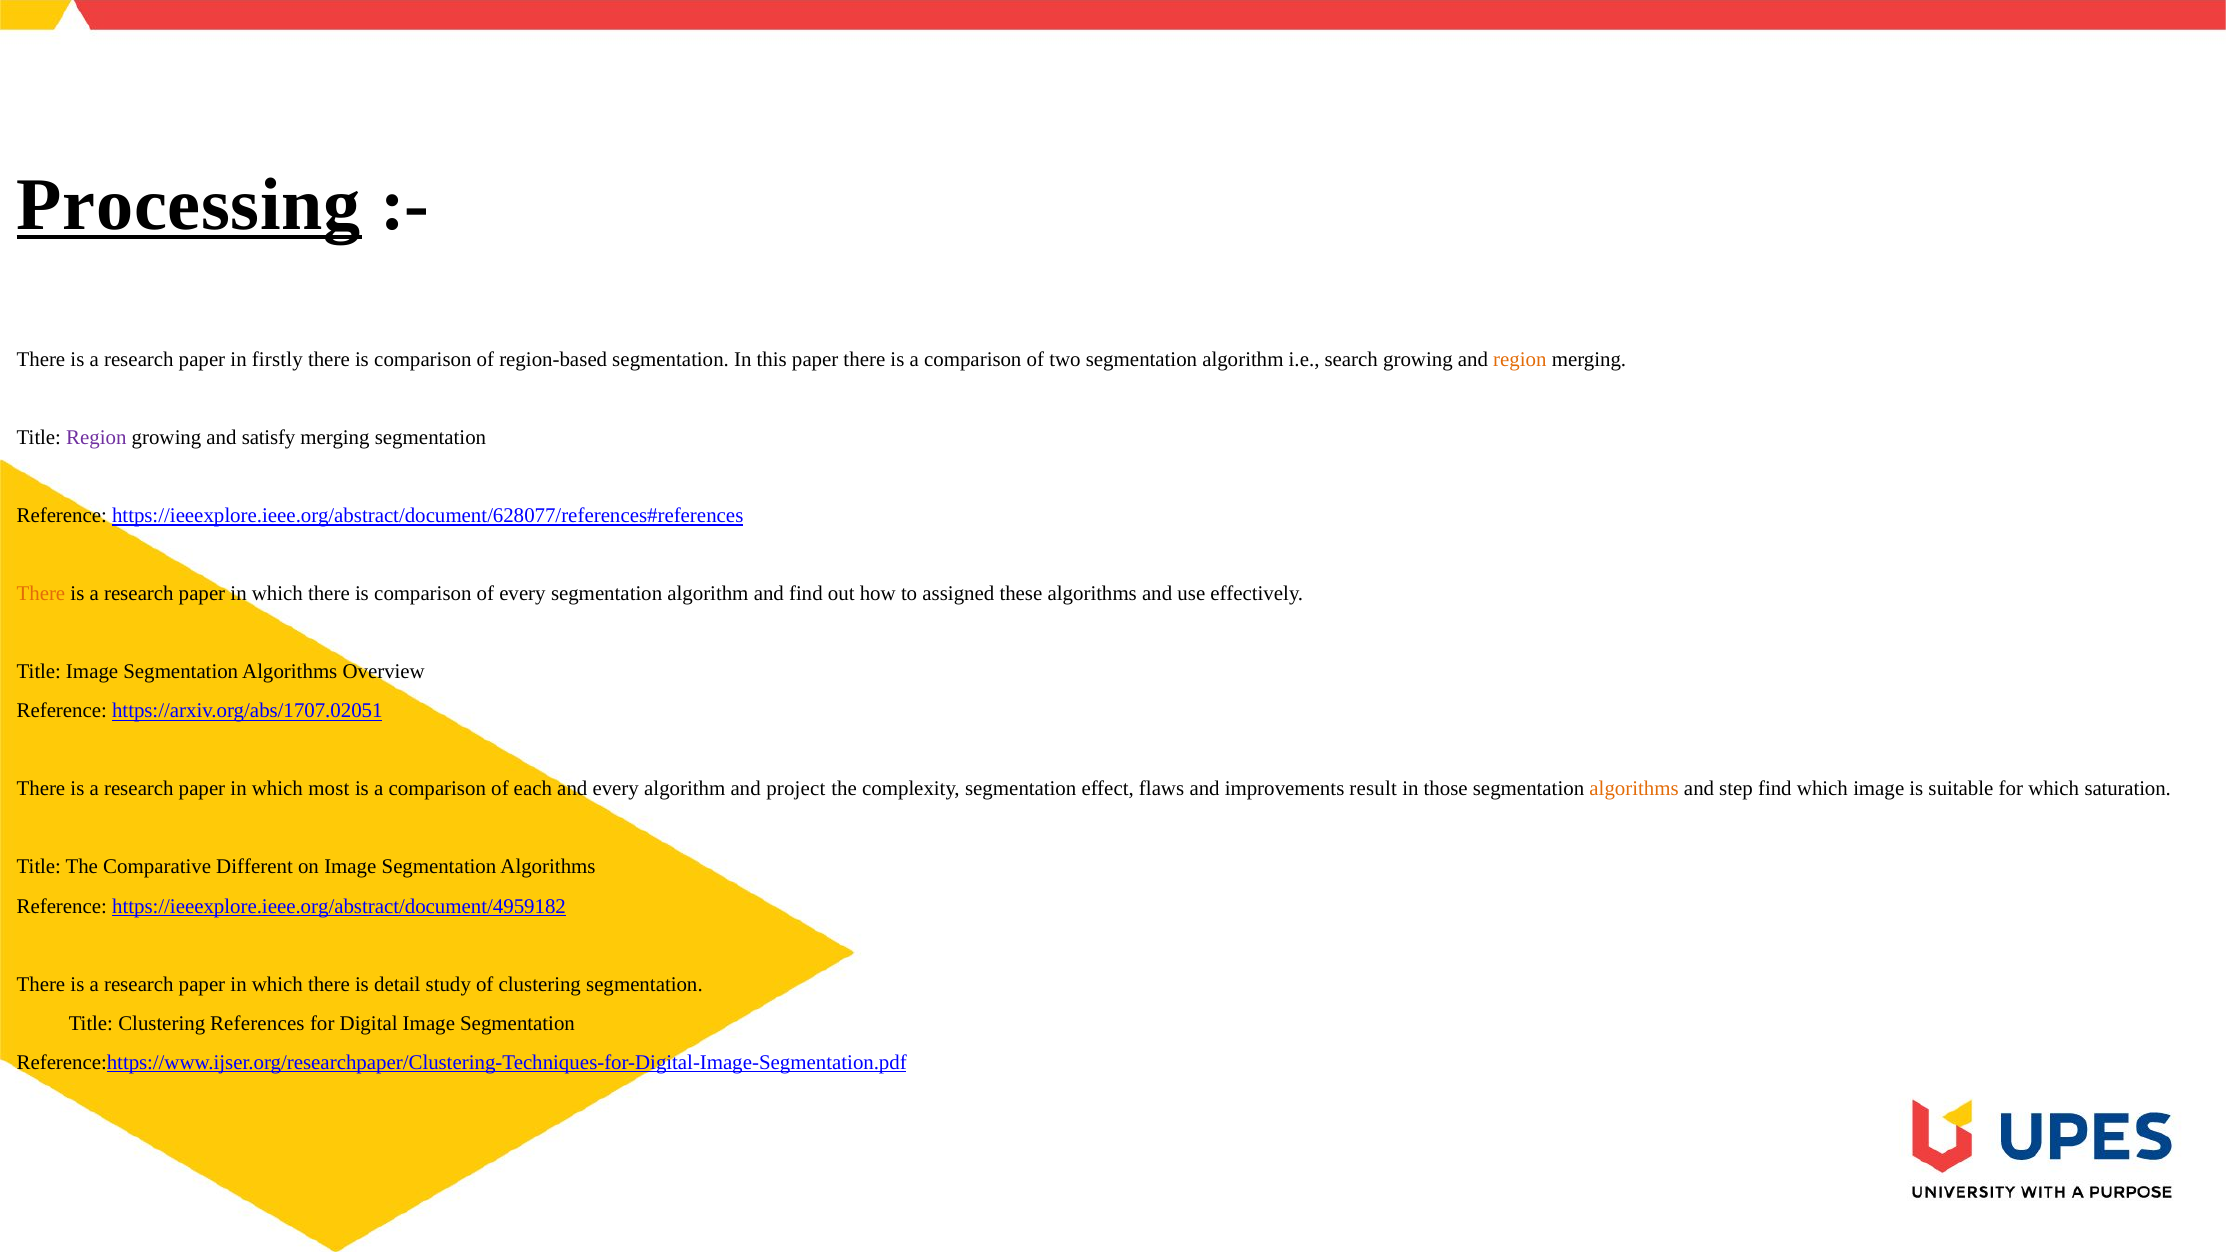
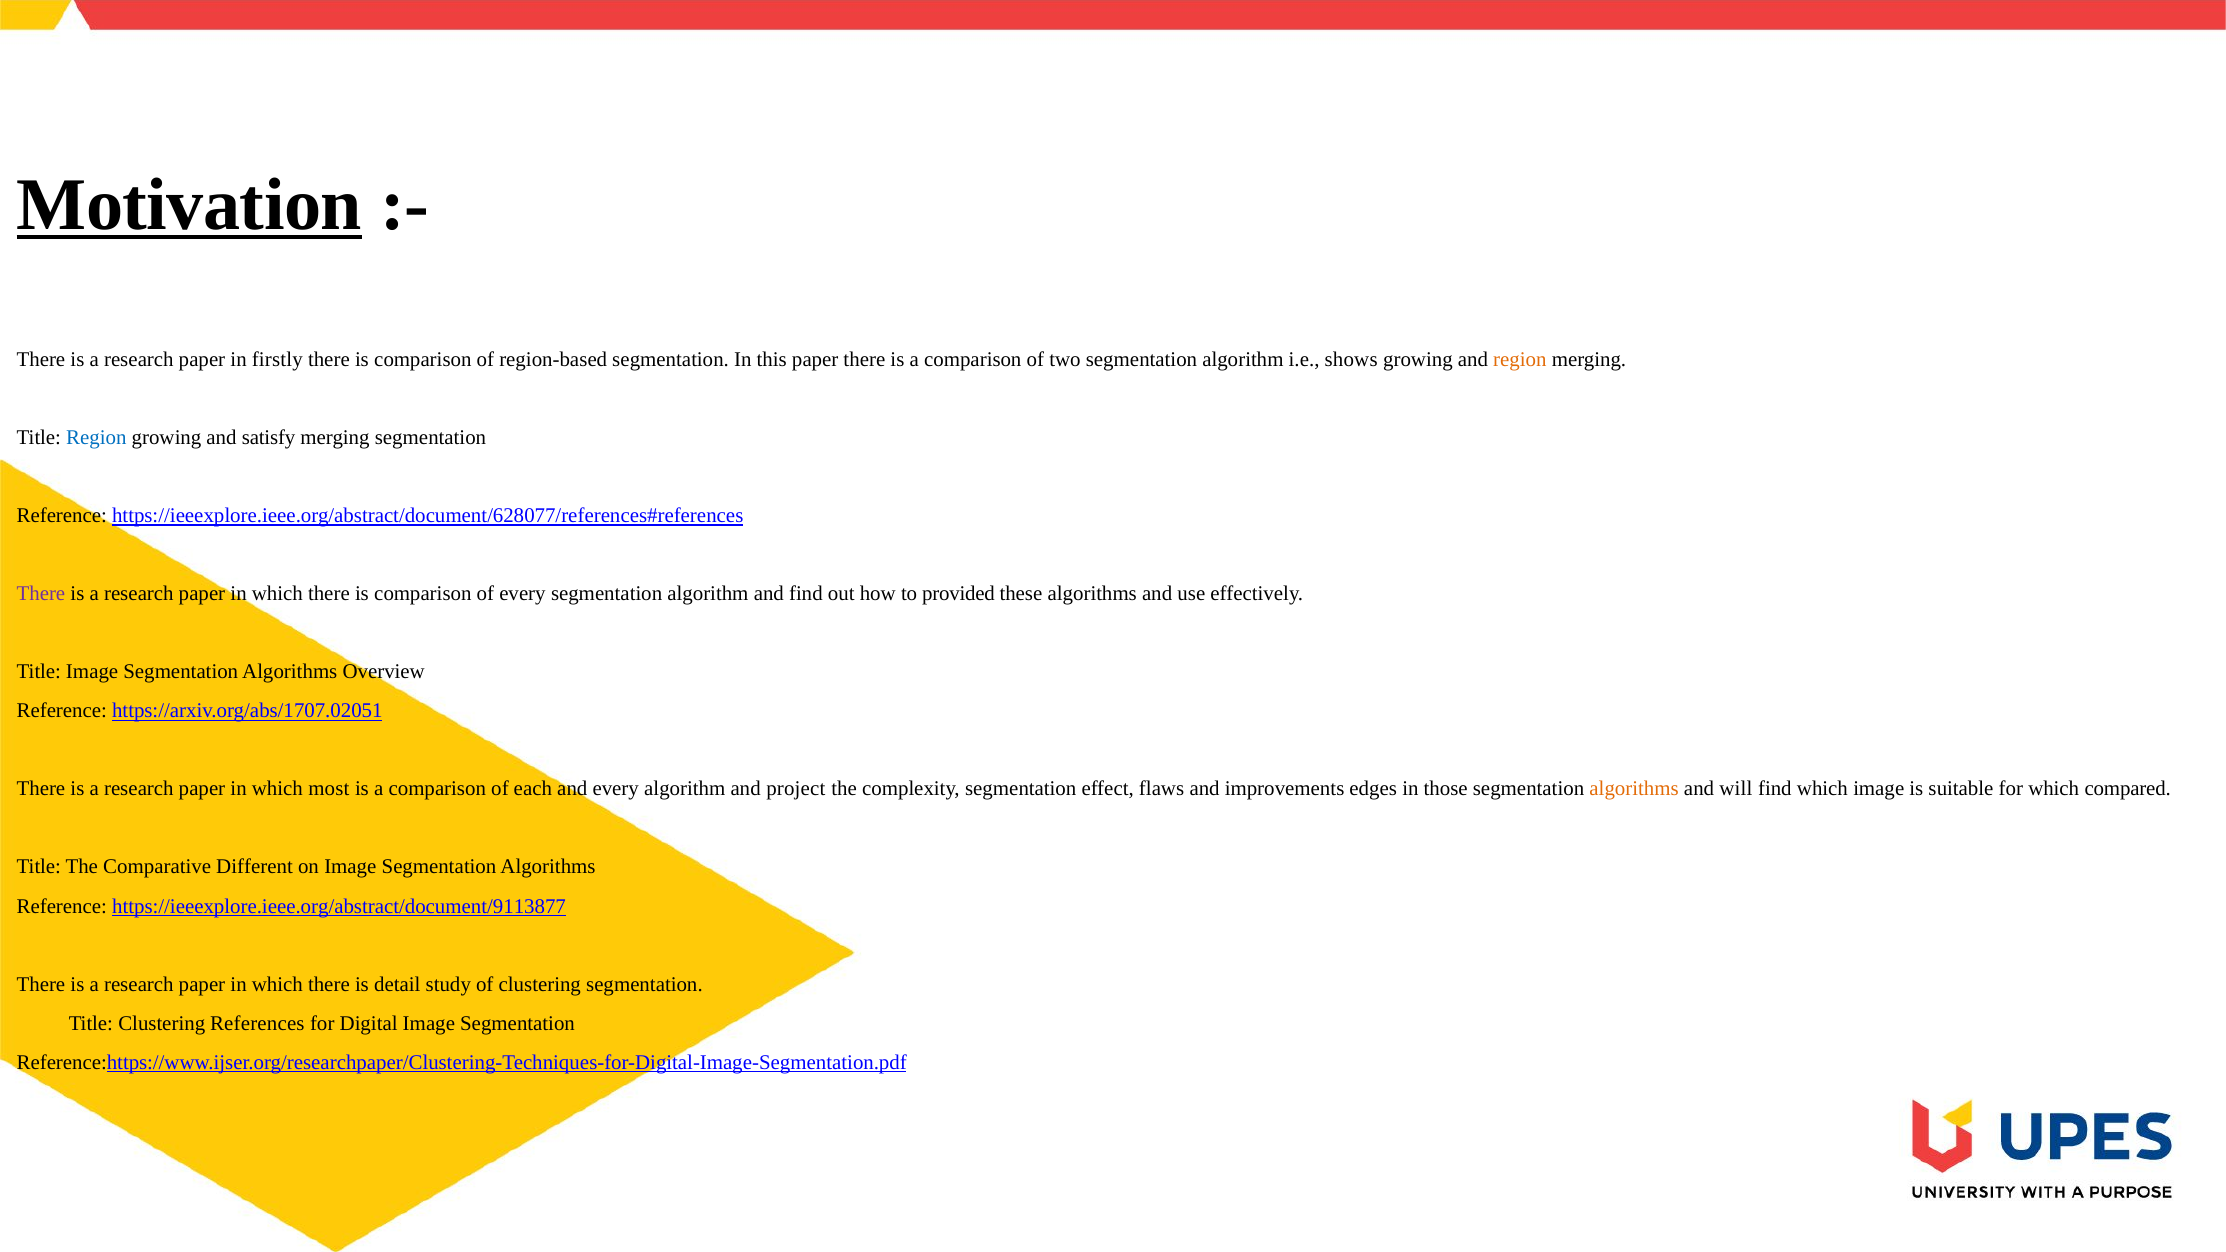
Processing: Processing -> Motivation
search: search -> shows
Region at (96, 438) colour: purple -> blue
There at (41, 594) colour: orange -> purple
assigned: assigned -> provided
result: result -> edges
step: step -> will
saturation: saturation -> compared
https://ieeexplore.ieee.org/abstract/document/4959182: https://ieeexplore.ieee.org/abstract/document/4959182 -> https://ieeexplore.ieee.org/abstract/document/9113877
